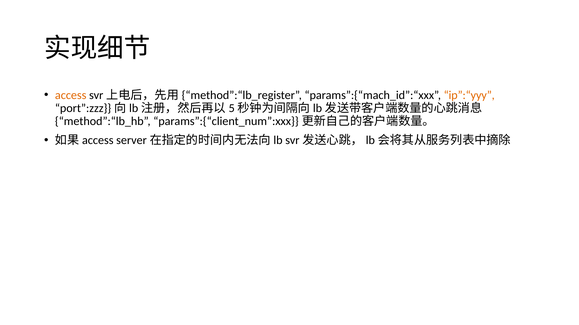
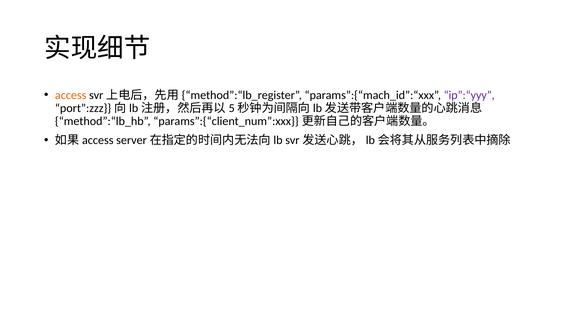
ip”:“yyy colour: orange -> purple
